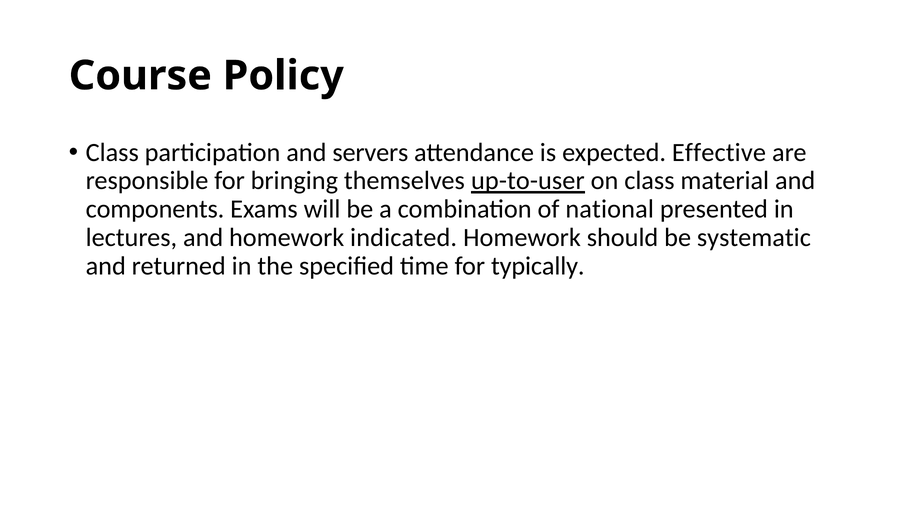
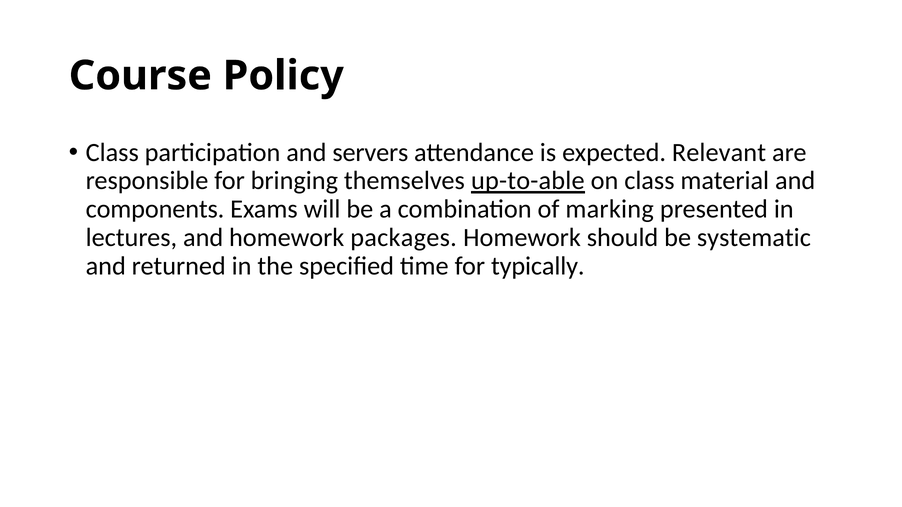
Effective: Effective -> Relevant
up-to-user: up-to-user -> up-to-able
national: national -> marking
indicated: indicated -> packages
